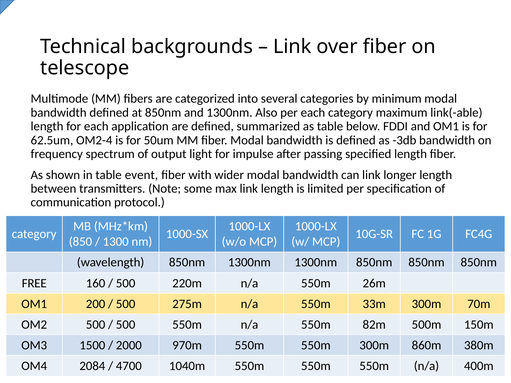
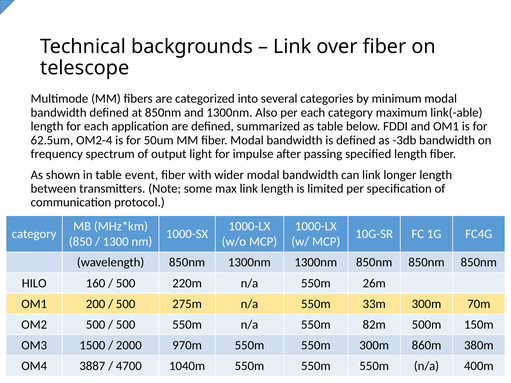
FREE: FREE -> HILO
2084: 2084 -> 3887
